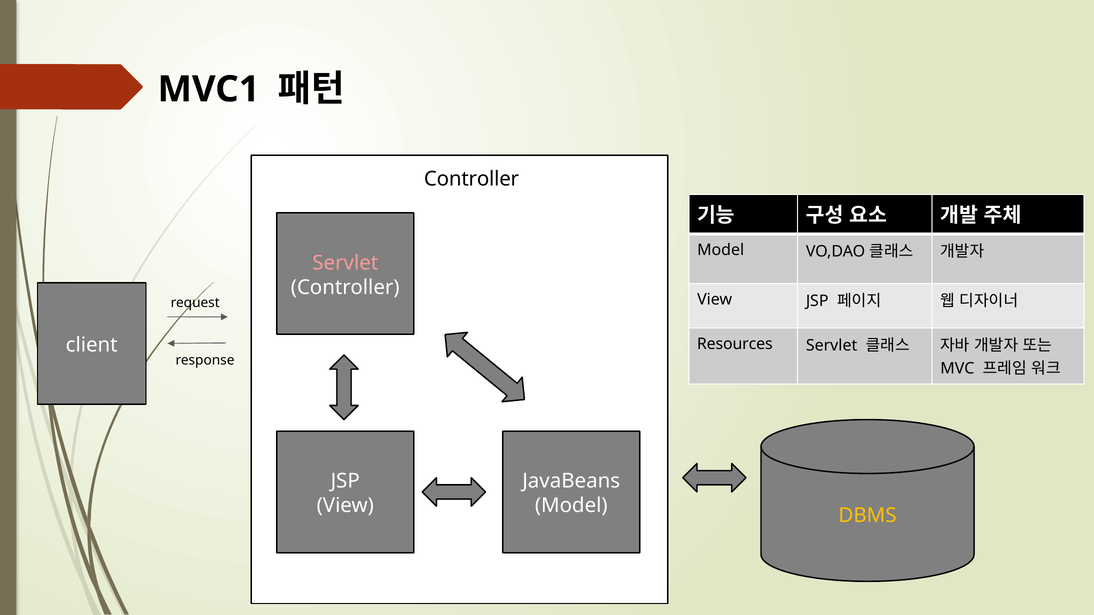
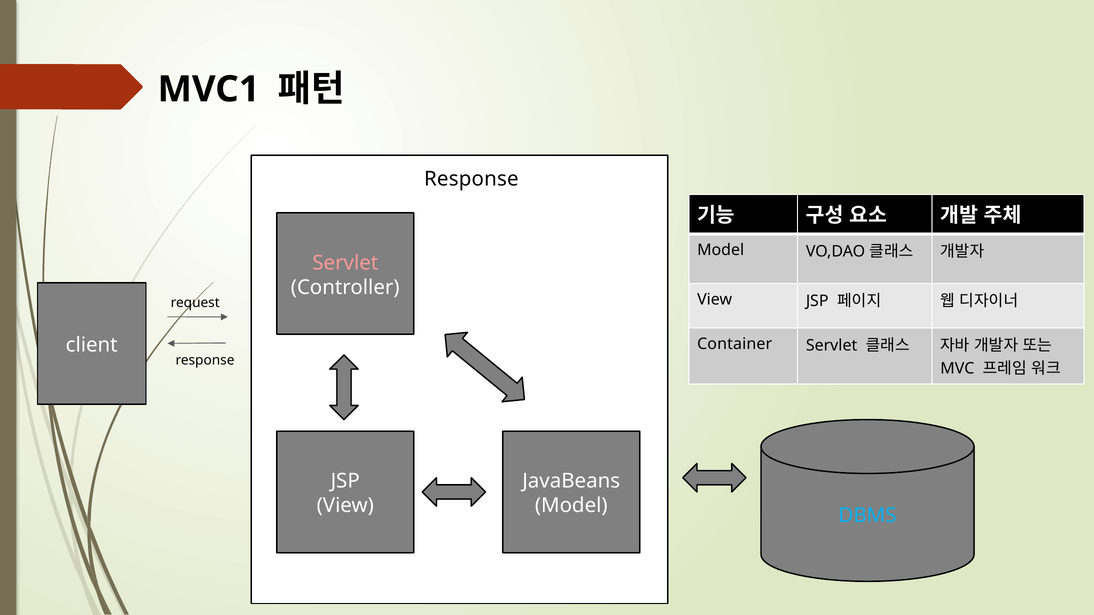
Controller at (472, 179): Controller -> Response
Resources: Resources -> Container
DBMS colour: yellow -> light blue
